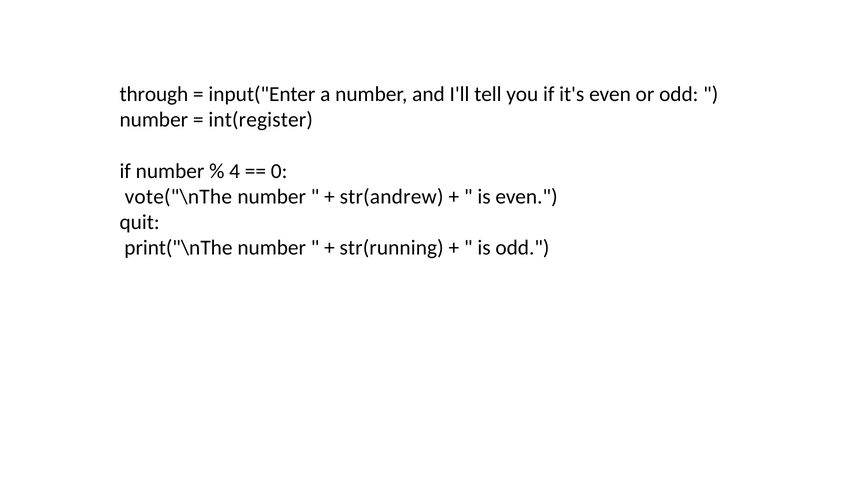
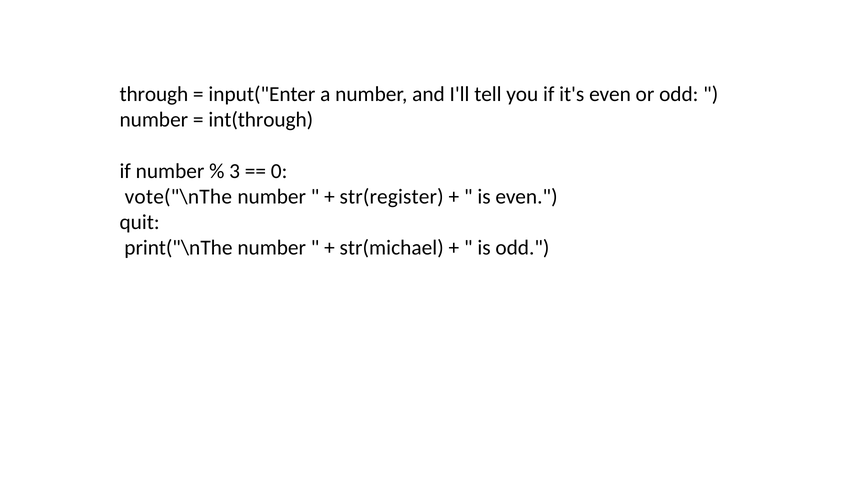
int(register: int(register -> int(through
4: 4 -> 3
str(andrew: str(andrew -> str(register
str(running: str(running -> str(michael
